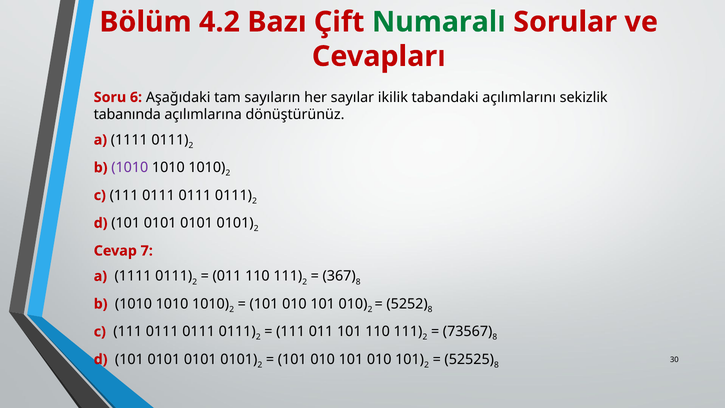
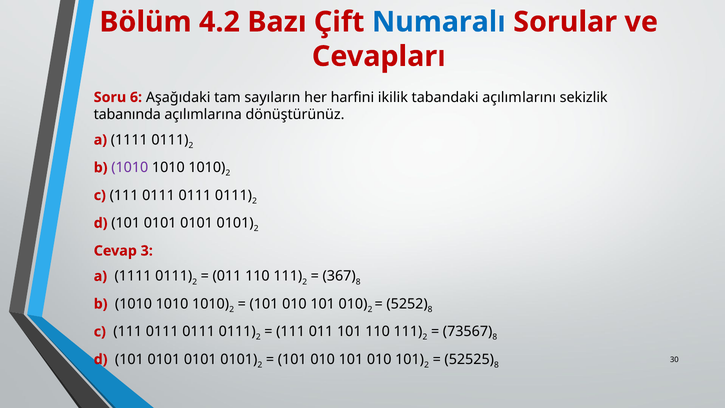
Numaralı colour: green -> blue
sayılar: sayılar -> harfini
7: 7 -> 3
